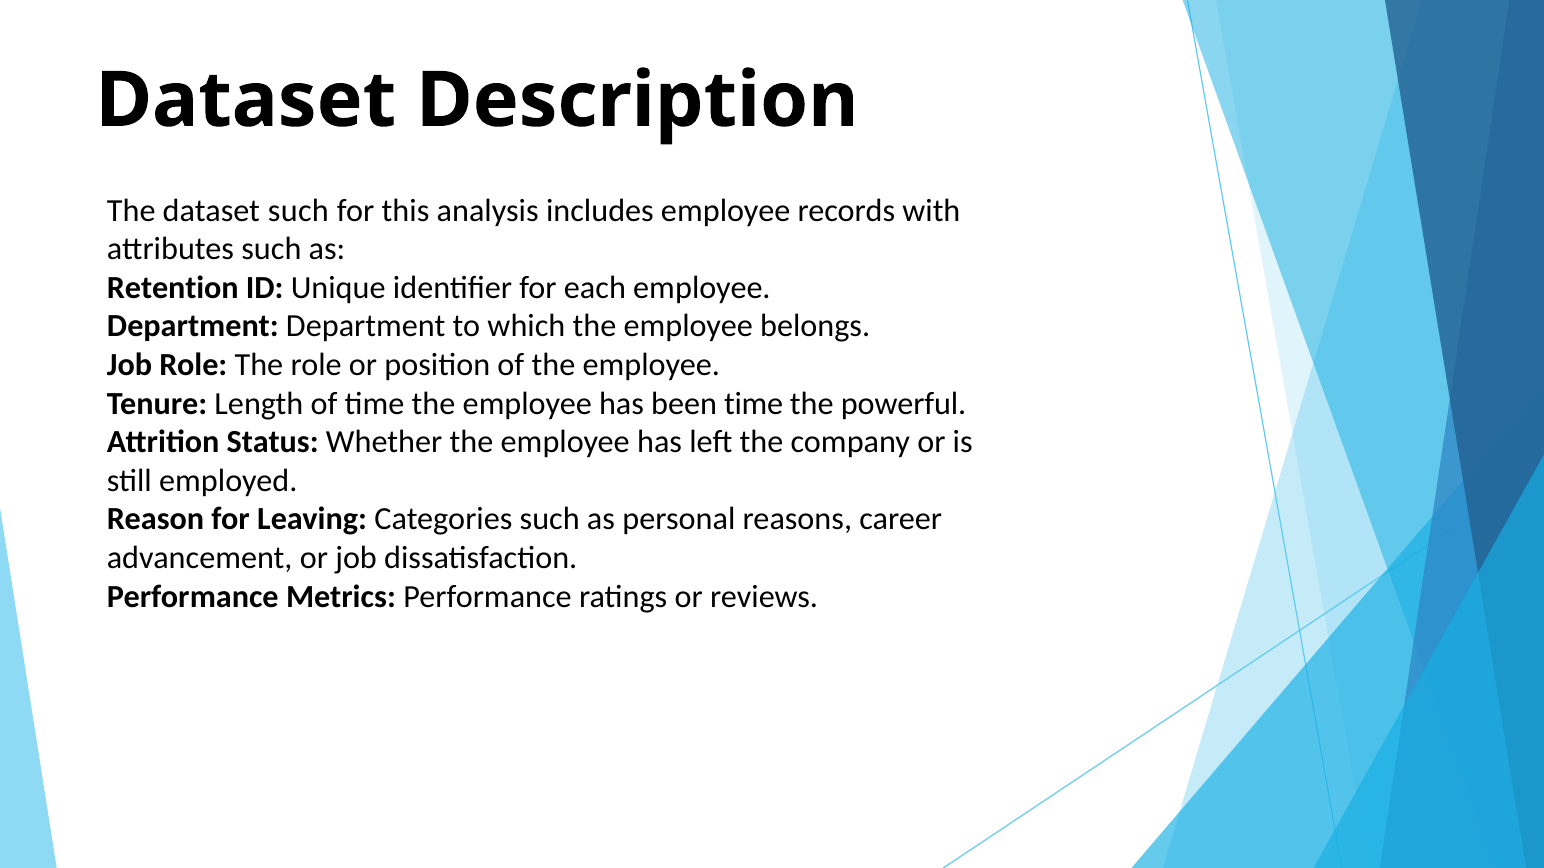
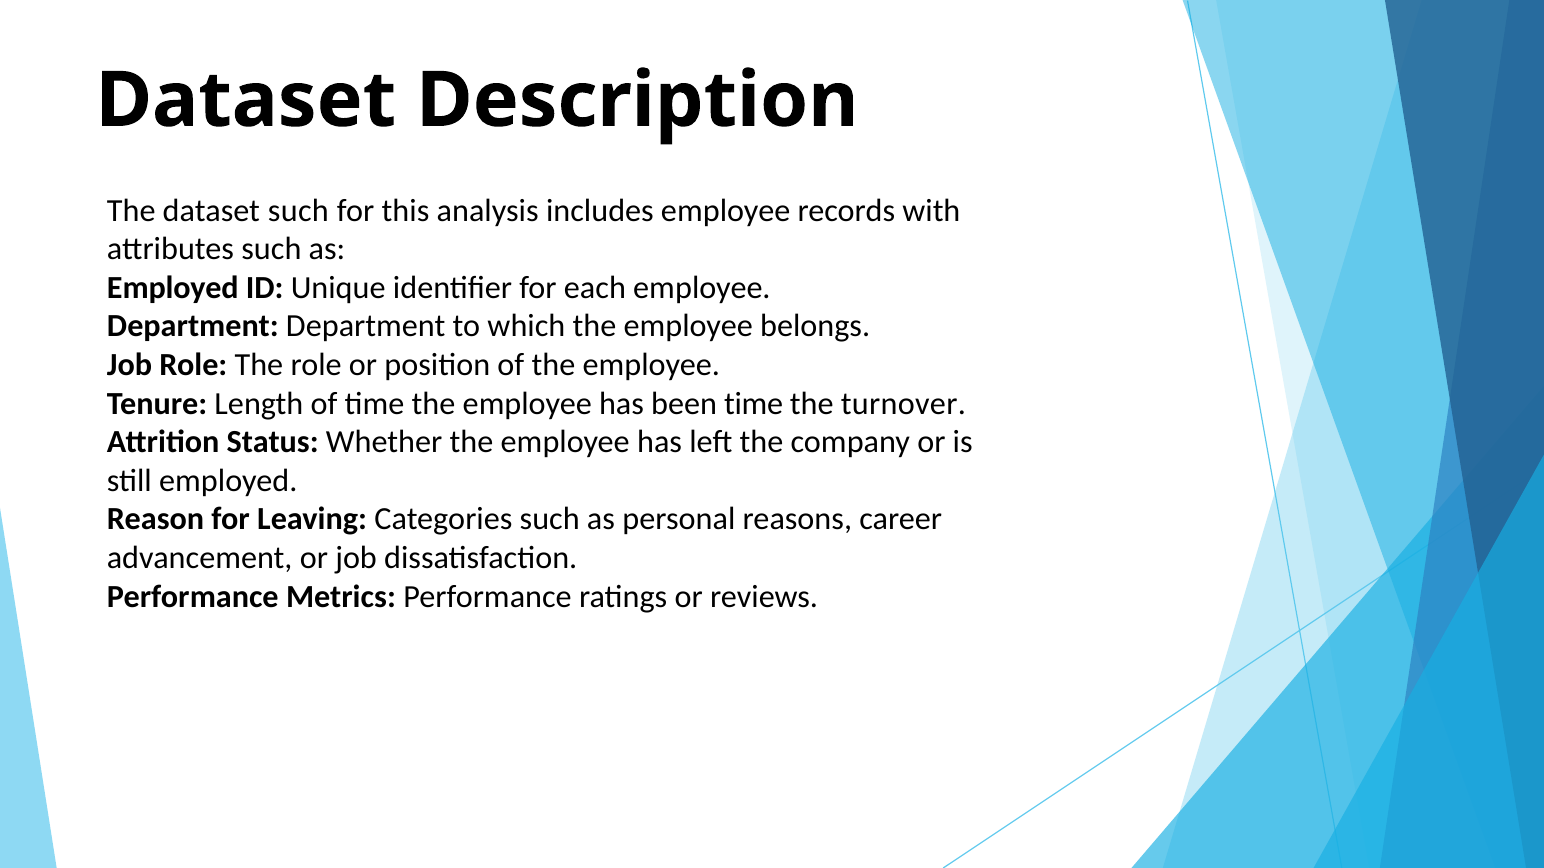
Retention at (173, 288): Retention -> Employed
powerful: powerful -> turnover
